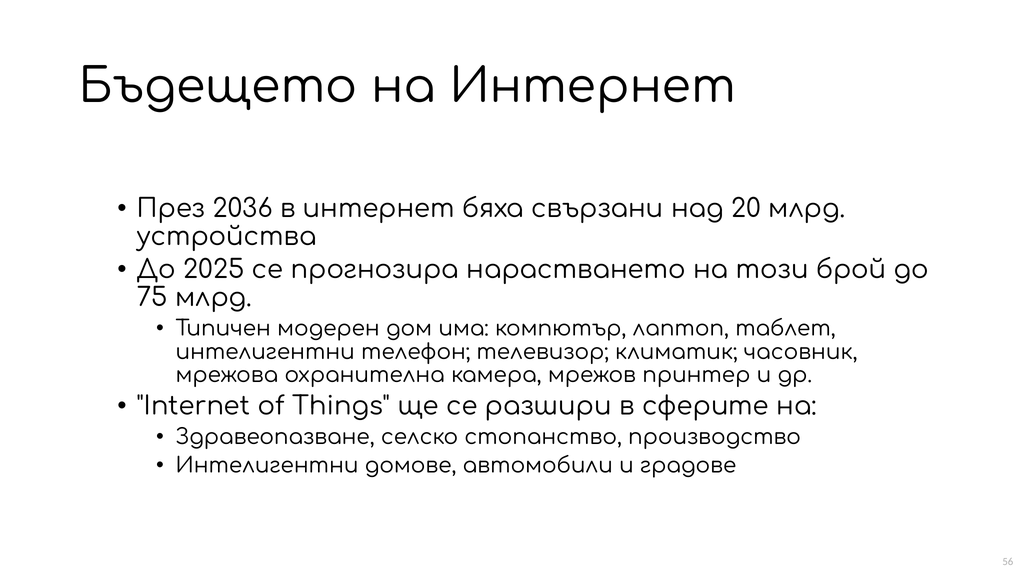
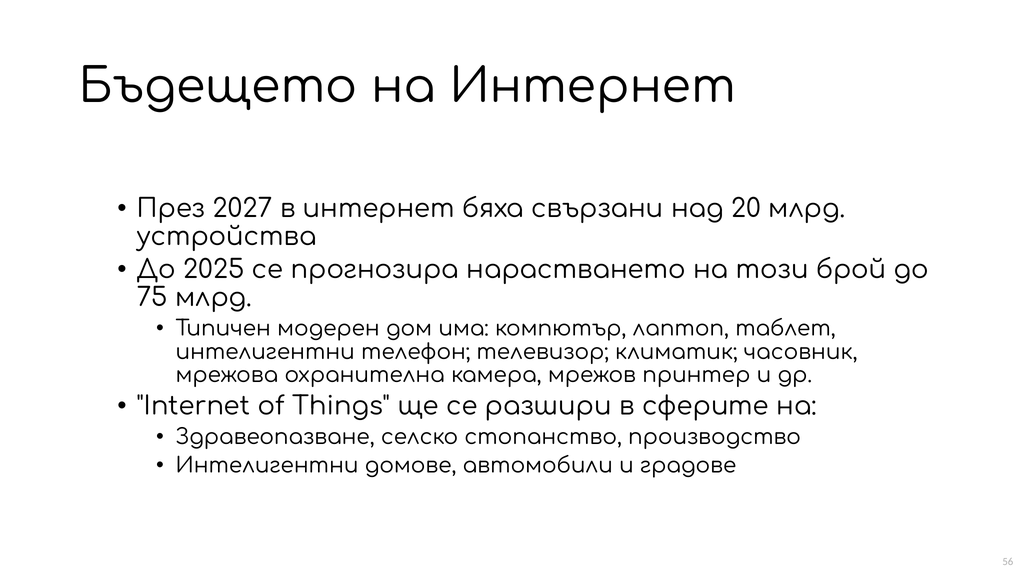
2036: 2036 -> 2027
